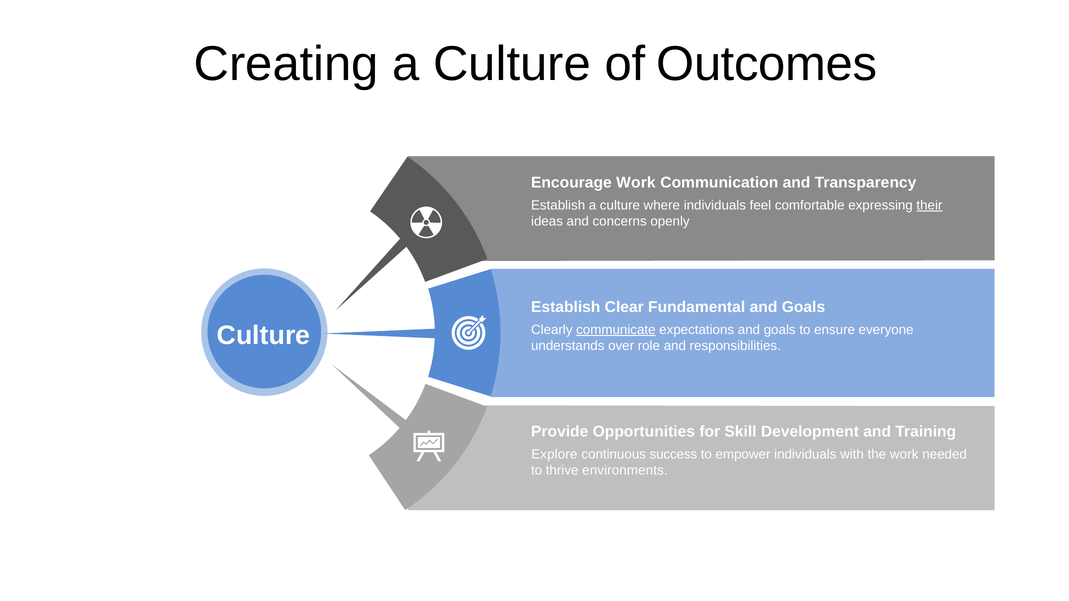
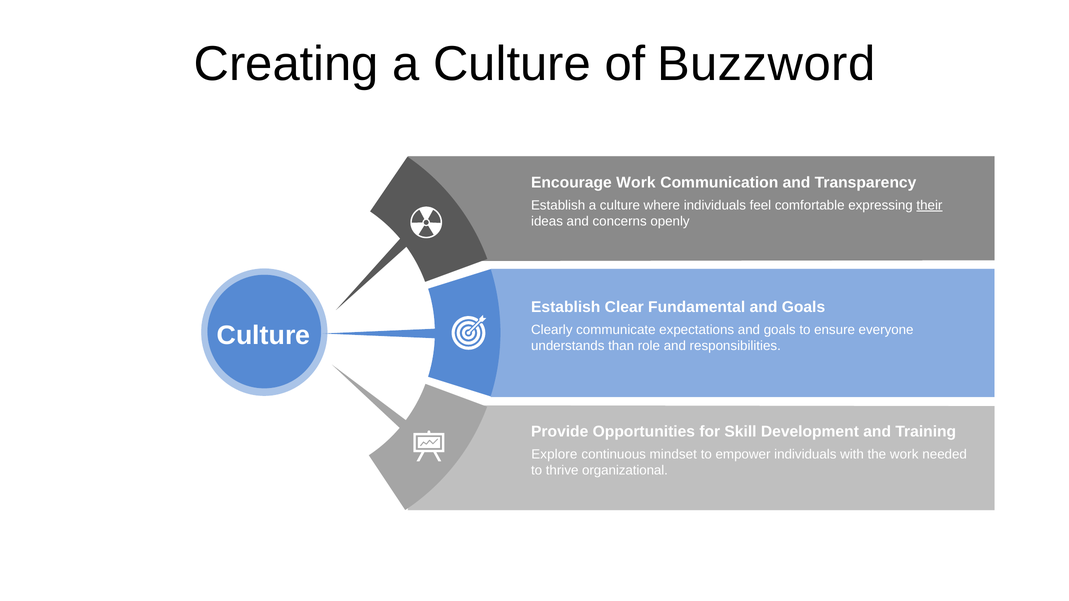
Outcomes: Outcomes -> Buzzword
communicate underline: present -> none
over: over -> than
success: success -> mindset
environments: environments -> organizational
